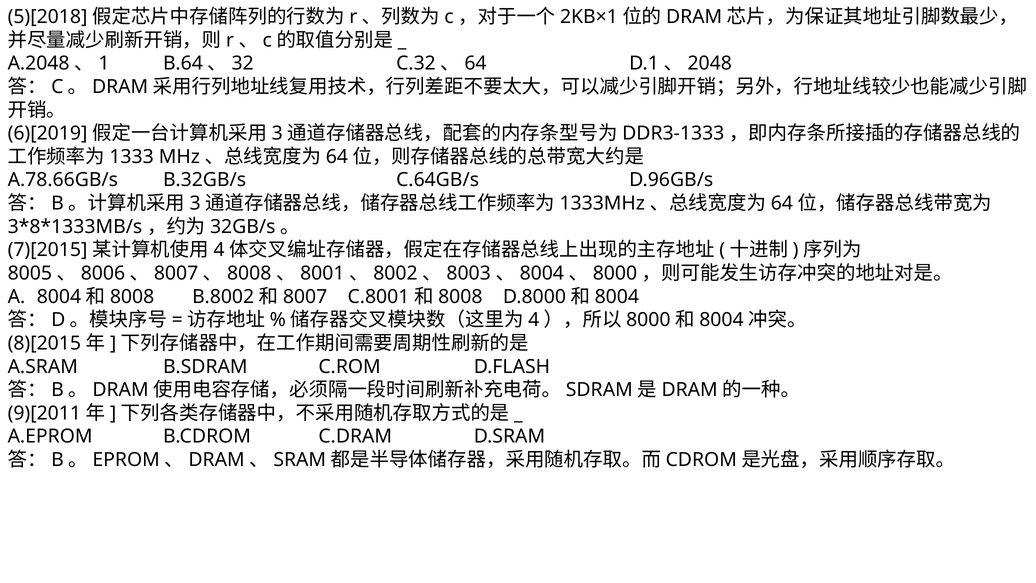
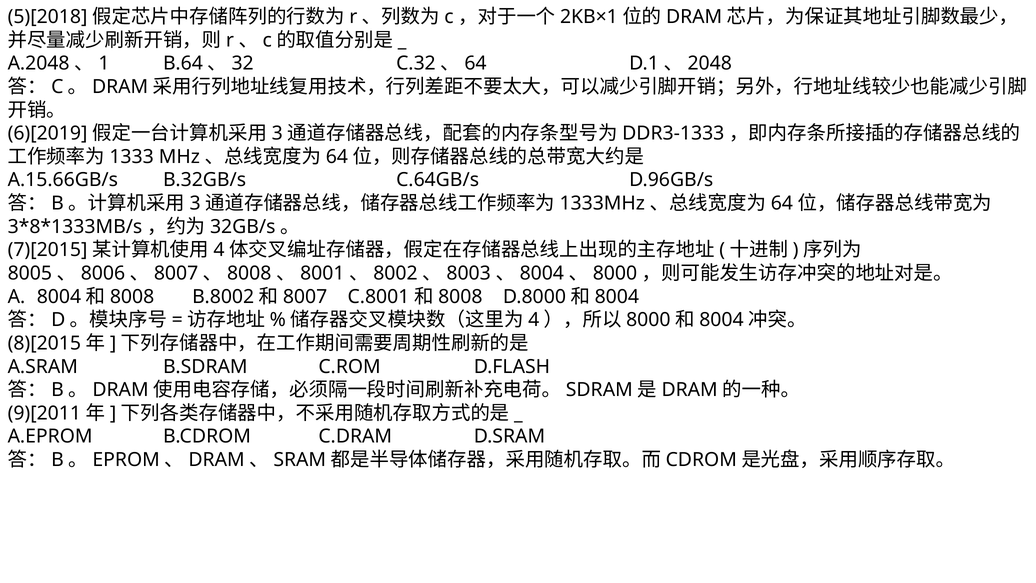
A.78.66GB/s: A.78.66GB/s -> A.15.66GB/s
